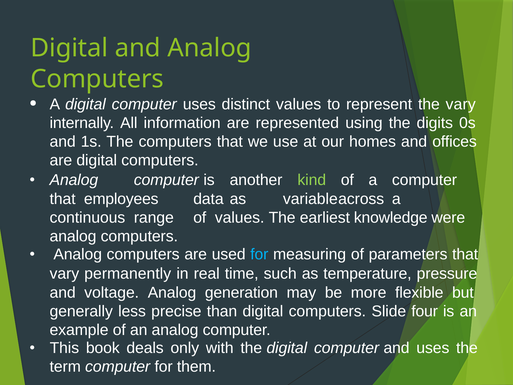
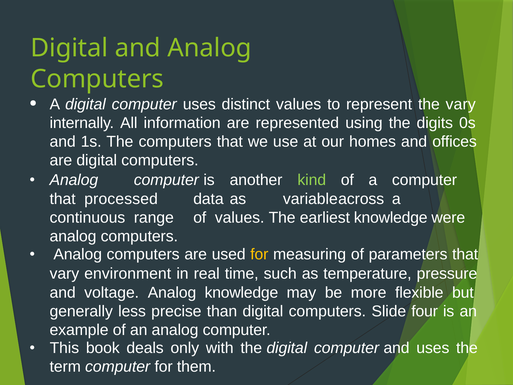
employees: employees -> processed
for at (259, 254) colour: light blue -> yellow
permanently: permanently -> environment
Analog generation: generation -> knowledge
